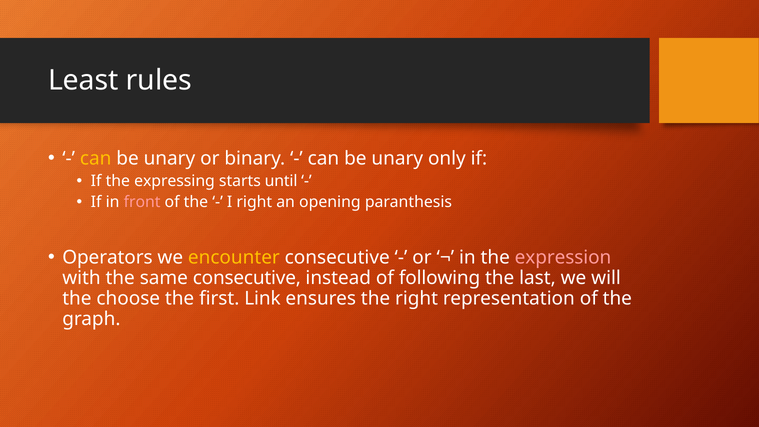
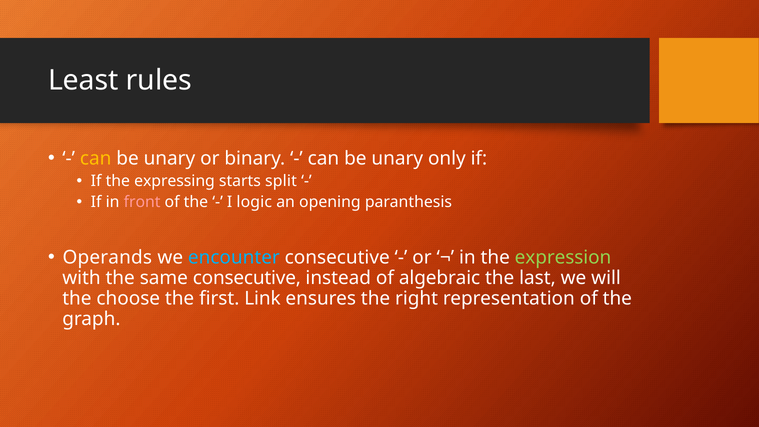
until: until -> split
I right: right -> logic
Operators: Operators -> Operands
encounter colour: yellow -> light blue
expression colour: pink -> light green
following: following -> algebraic
